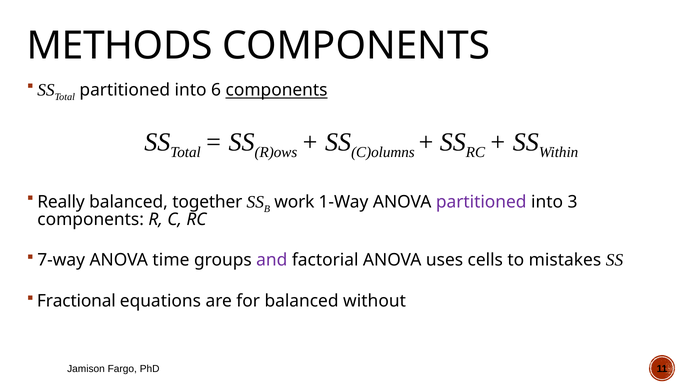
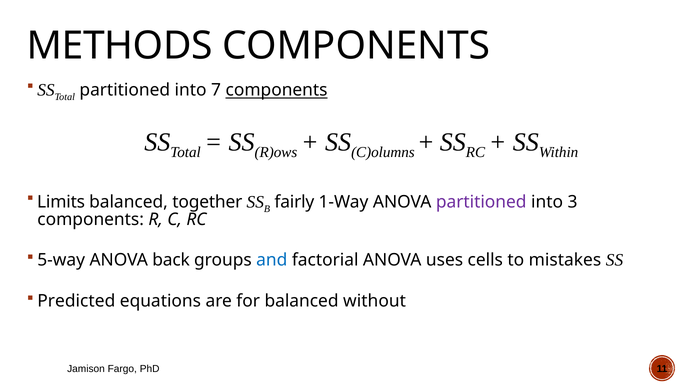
6: 6 -> 7
Really: Really -> Limits
work: work -> fairly
7-way: 7-way -> 5-way
time: time -> back
and colour: purple -> blue
Fractional: Fractional -> Predicted
